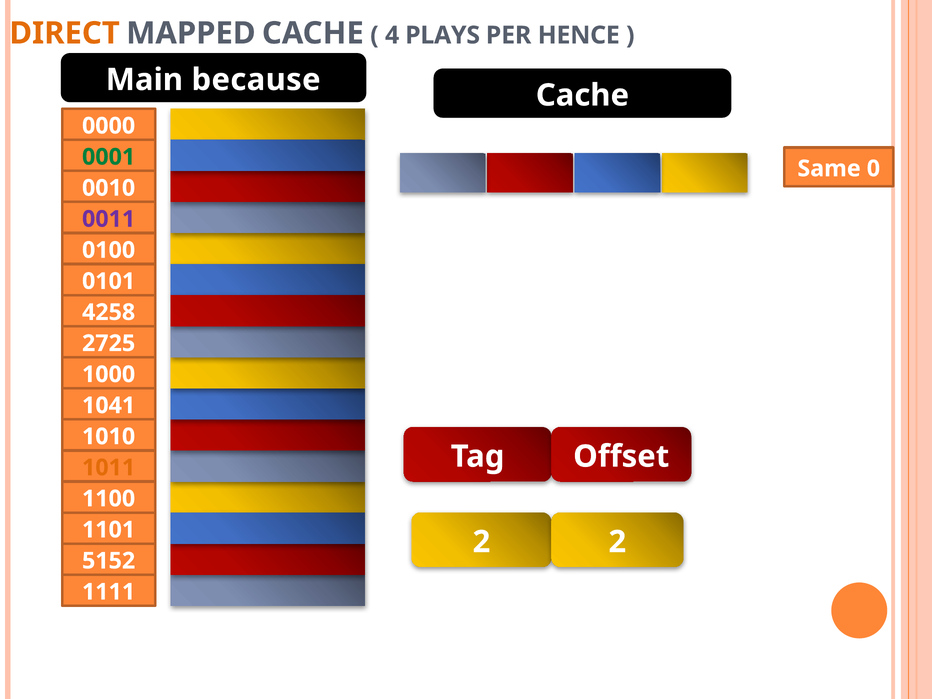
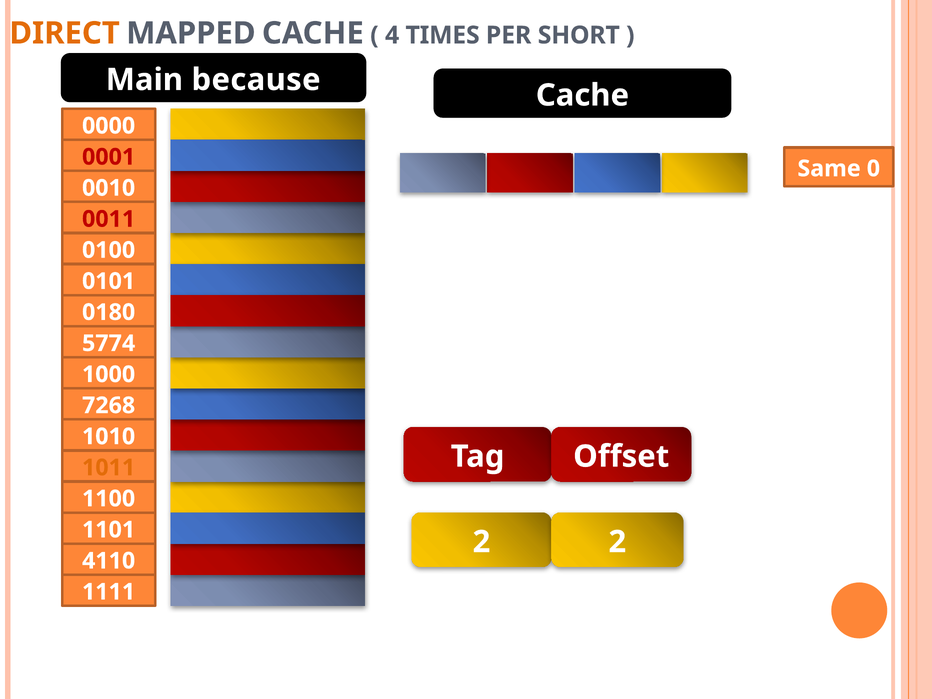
PLAYS: PLAYS -> TIMES
HENCE: HENCE -> SHORT
0001 colour: green -> red
0011 colour: purple -> red
4258: 4258 -> 0180
2725: 2725 -> 5774
1041: 1041 -> 7268
5152: 5152 -> 4110
